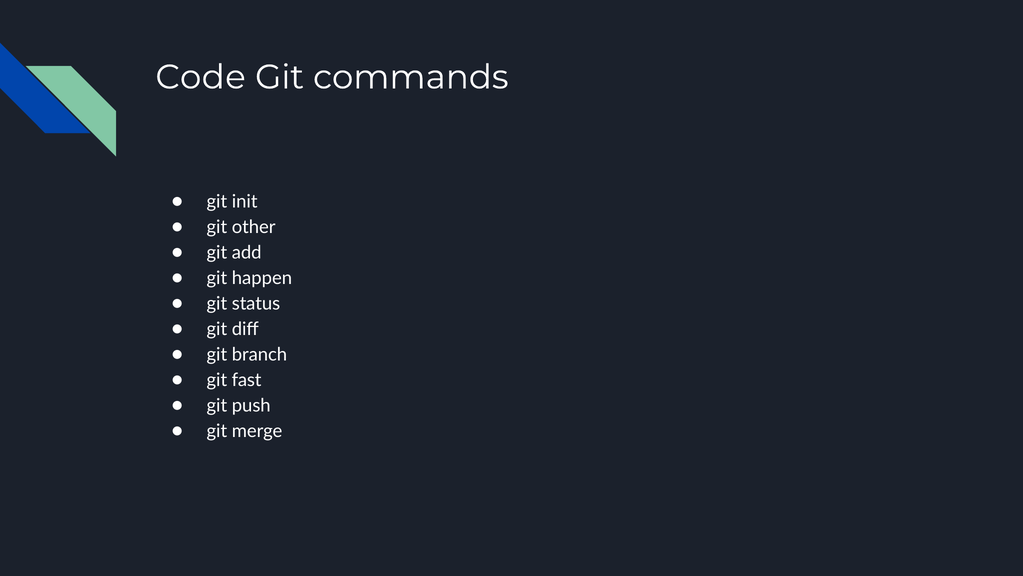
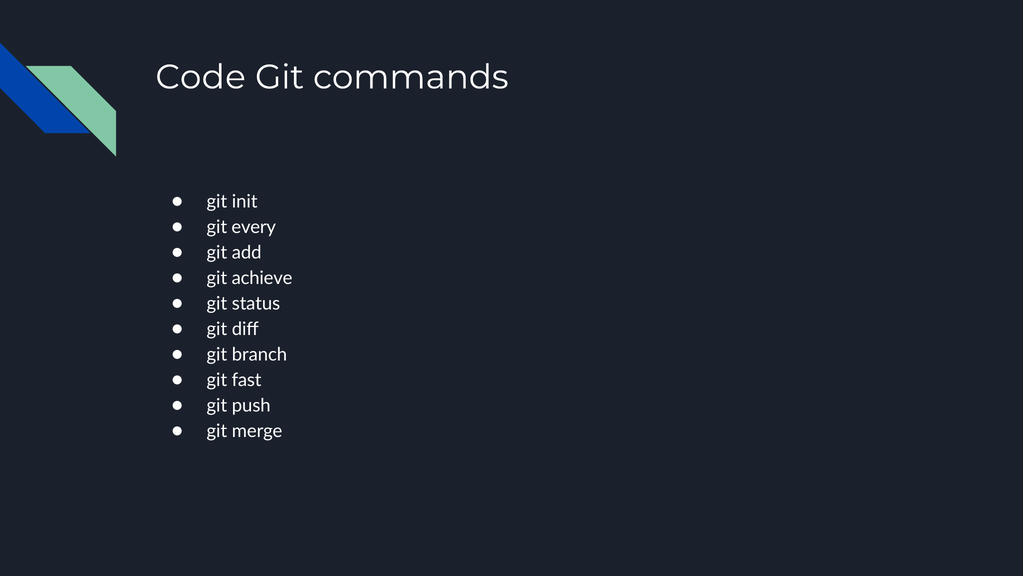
other: other -> every
happen: happen -> achieve
